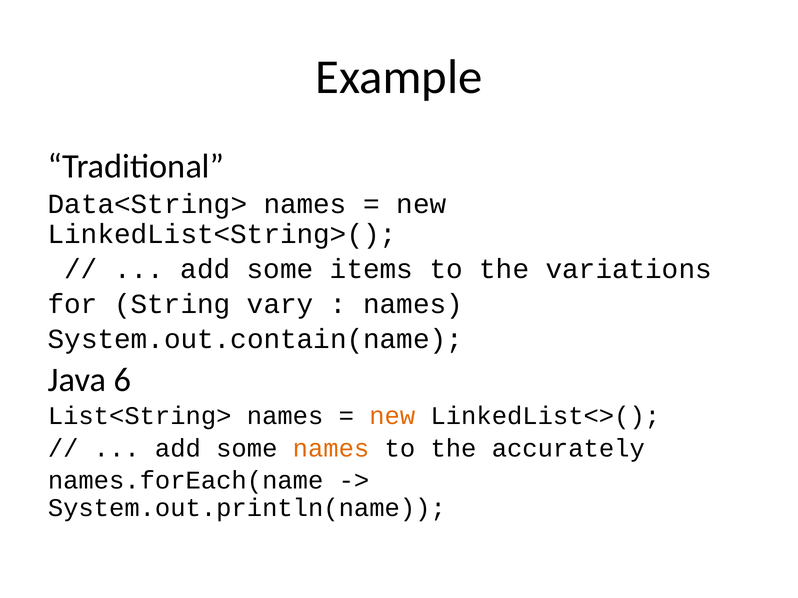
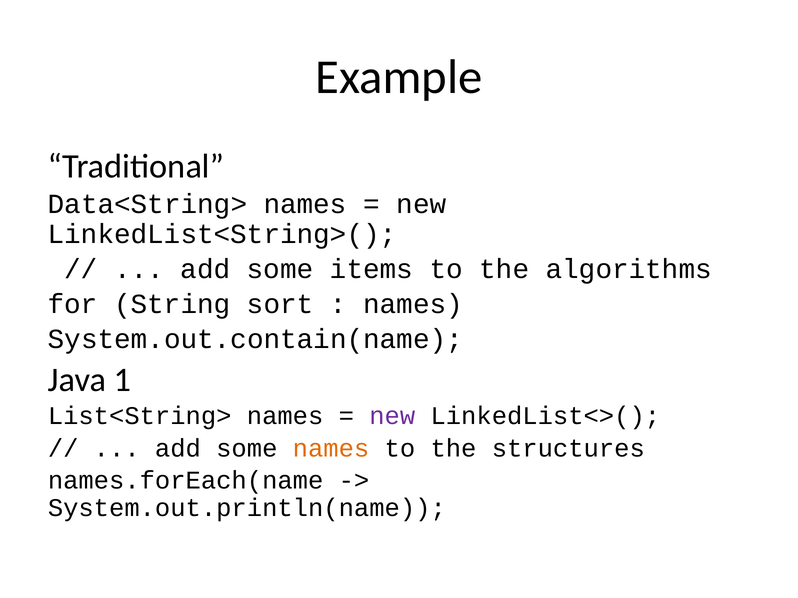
variations: variations -> algorithms
vary: vary -> sort
6: 6 -> 1
new at (392, 416) colour: orange -> purple
accurately: accurately -> structures
